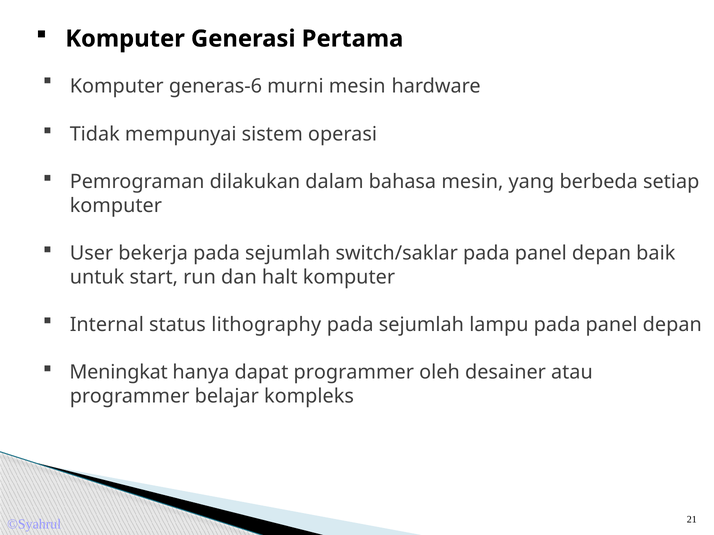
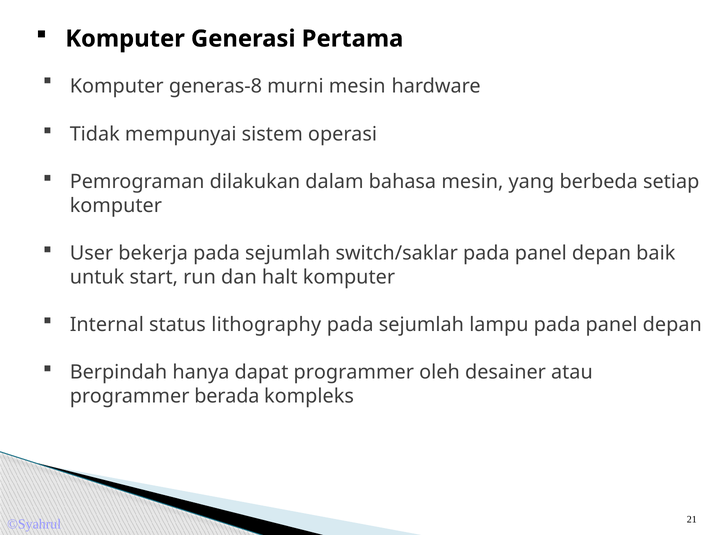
generas-6: generas-6 -> generas-8
Meningkat: Meningkat -> Berpindah
belajar: belajar -> berada
